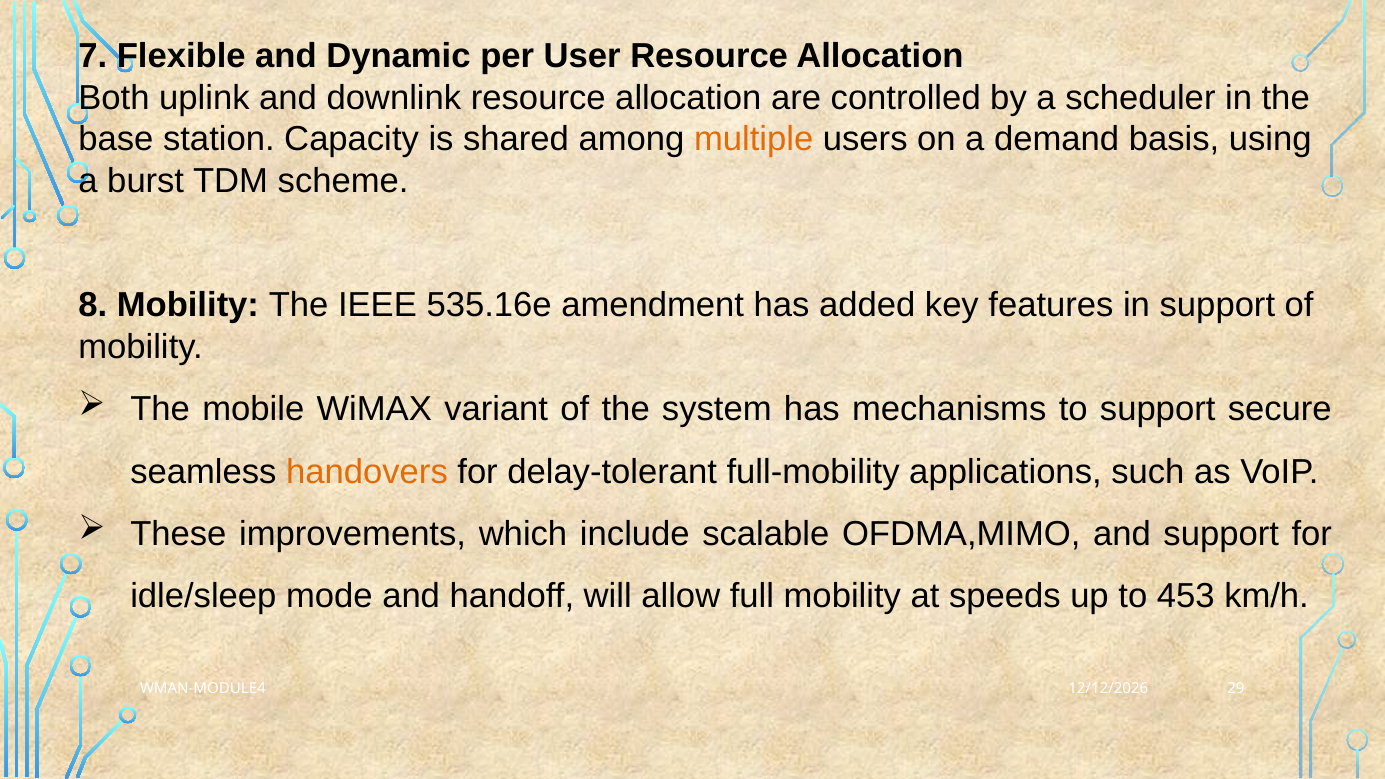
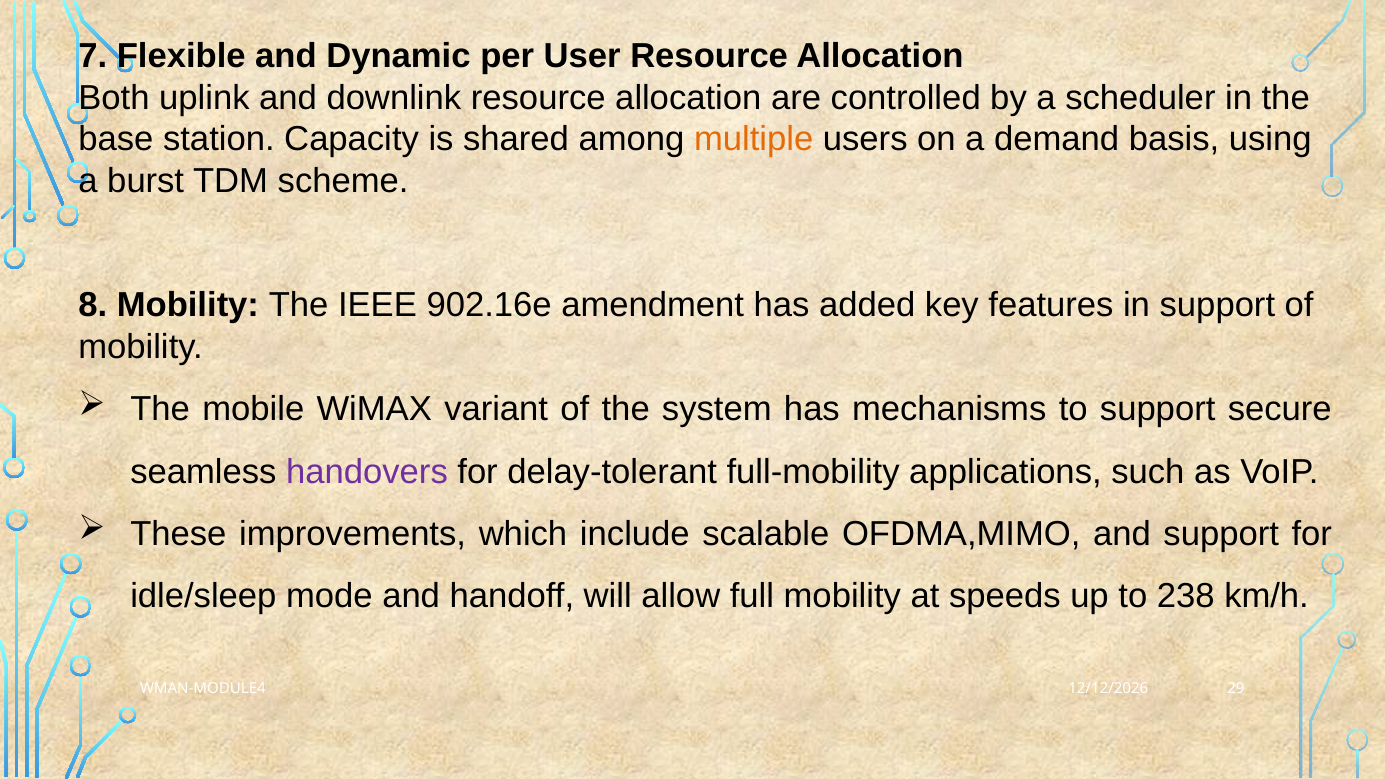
535.16e: 535.16e -> 902.16e
handovers colour: orange -> purple
453: 453 -> 238
